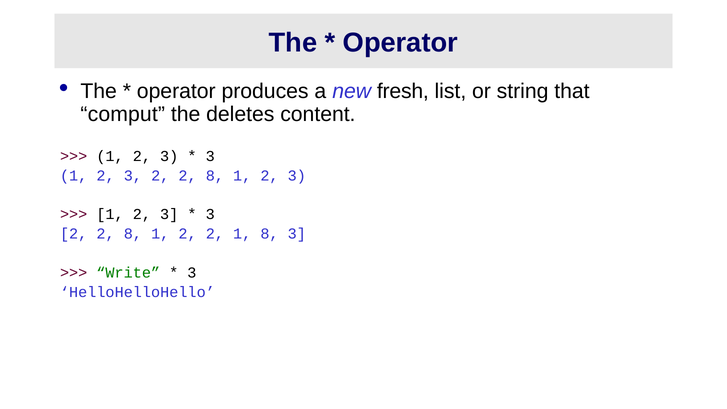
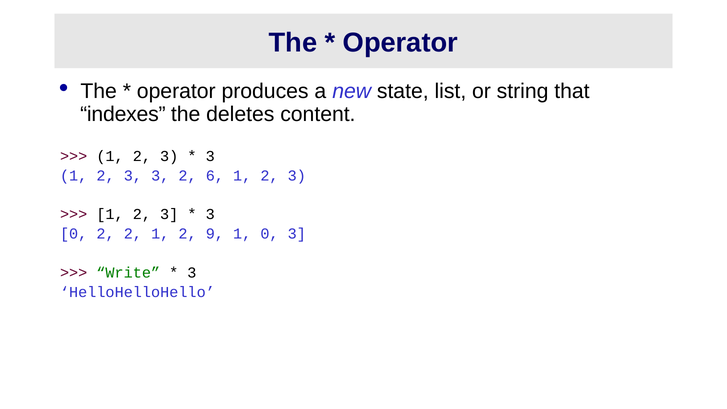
fresh: fresh -> state
comput: comput -> indexes
2 3 2: 2 -> 3
8 at (215, 176): 8 -> 6
2 at (74, 234): 2 -> 0
8 at (133, 234): 8 -> 2
1 2 2: 2 -> 9
1 8: 8 -> 0
